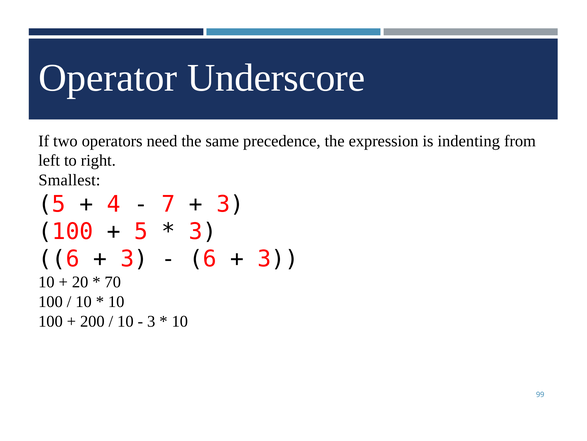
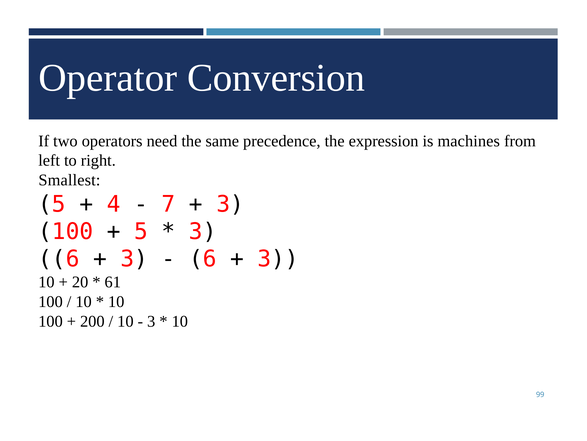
Underscore: Underscore -> Conversion
indenting: indenting -> machines
70: 70 -> 61
